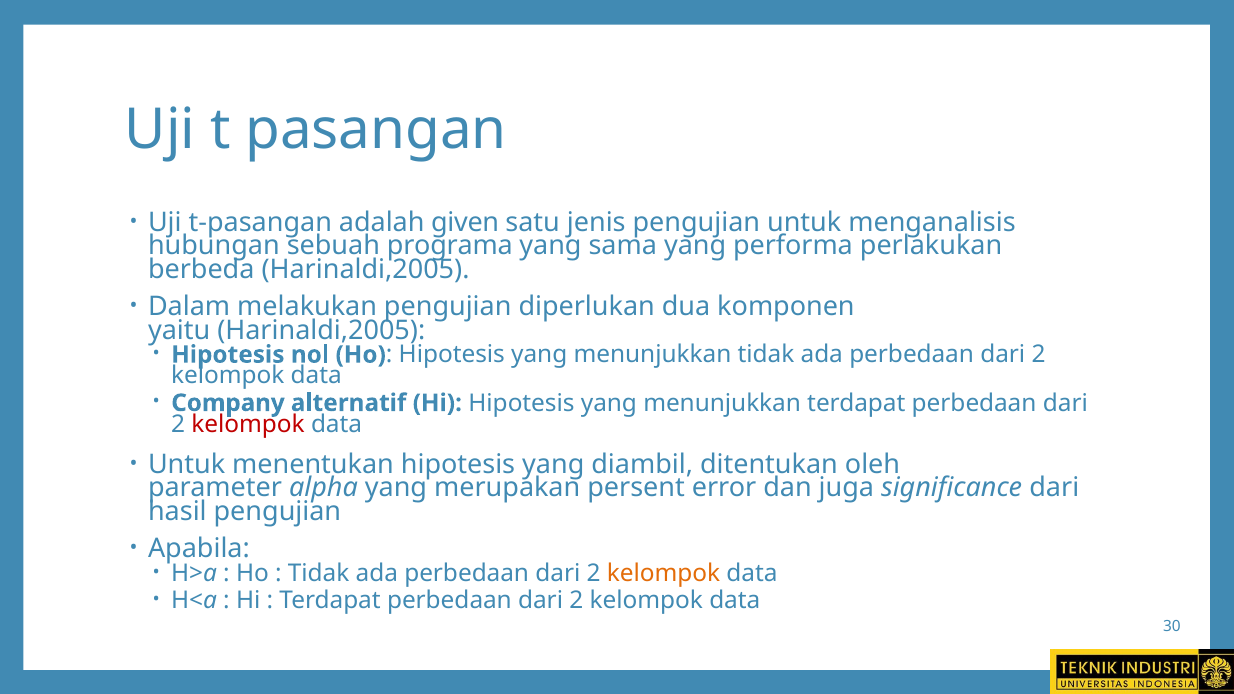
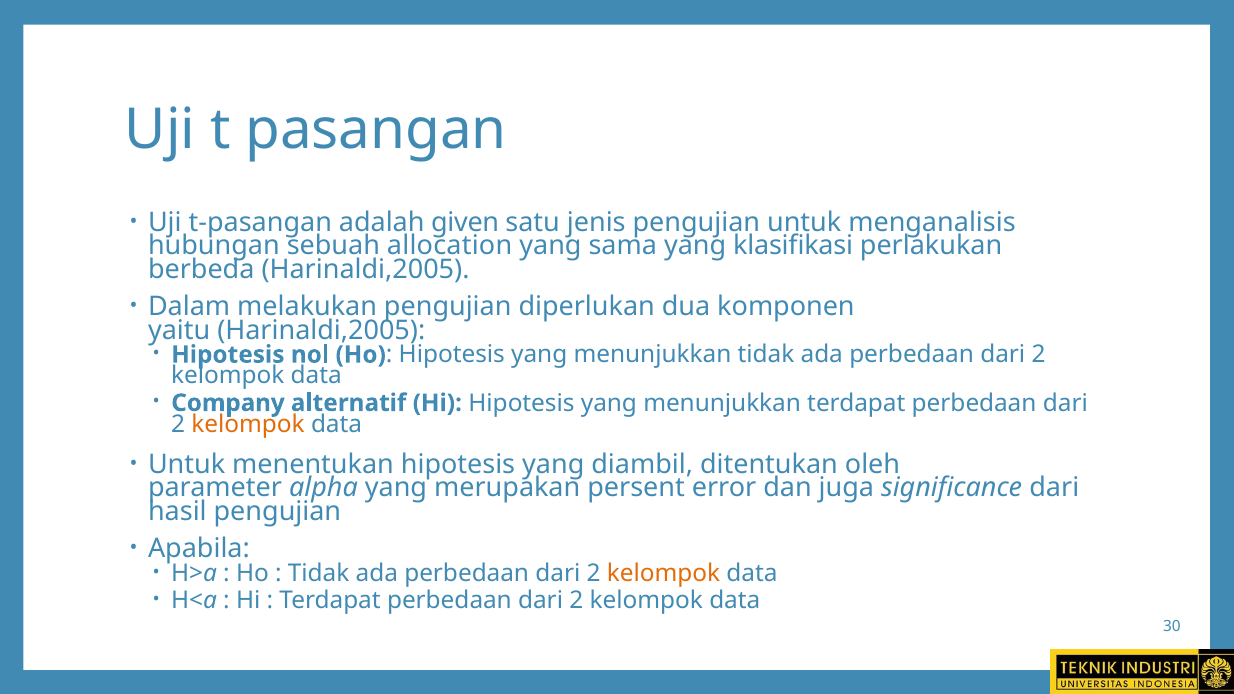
programa: programa -> allocation
performa: performa -> klasifikasi
kelompok at (248, 424) colour: red -> orange
